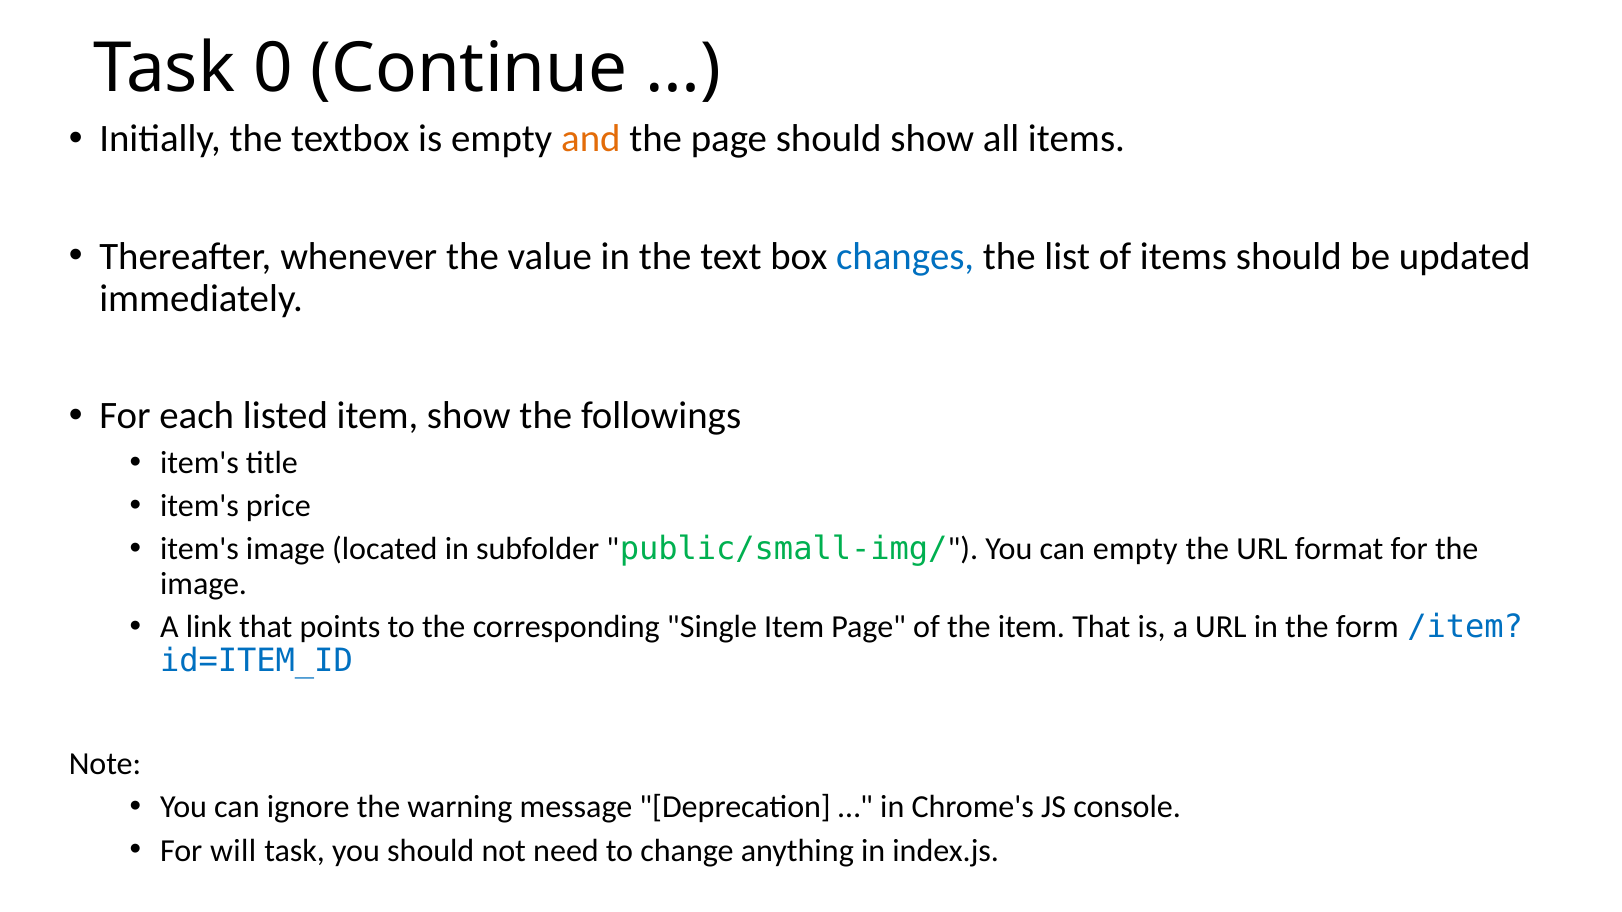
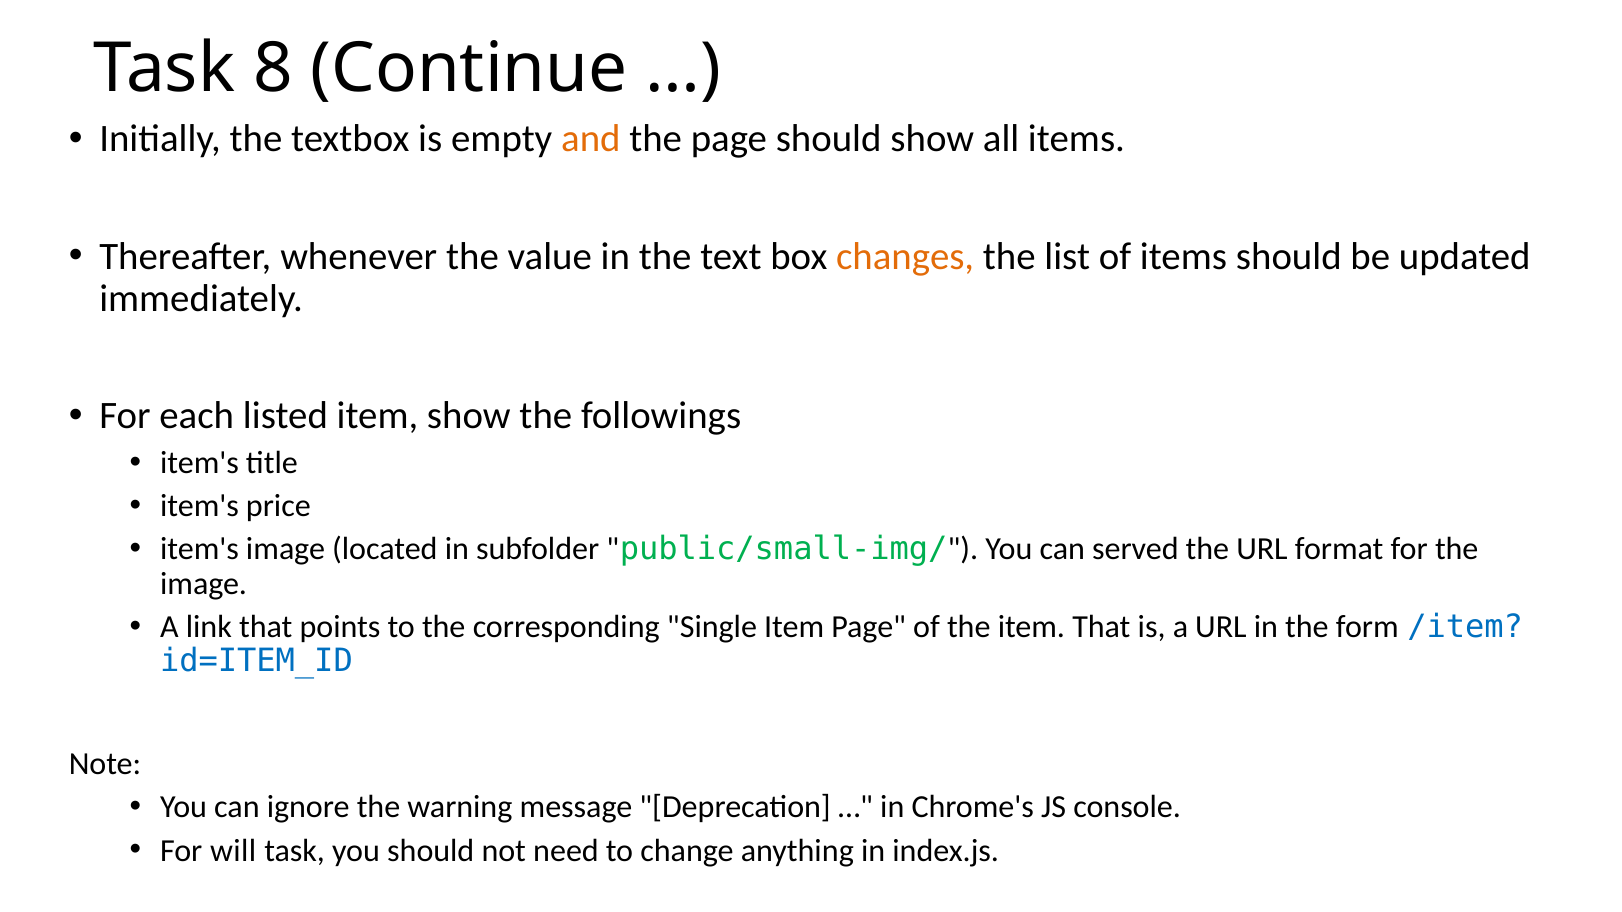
0: 0 -> 8
changes colour: blue -> orange
can empty: empty -> served
